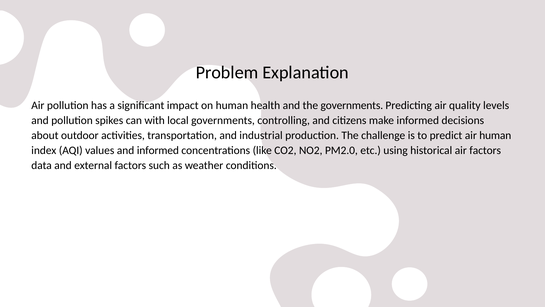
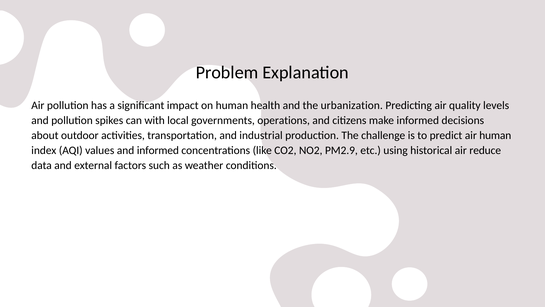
the governments: governments -> urbanization
controlling: controlling -> operations
PM2.0: PM2.0 -> PM2.9
air factors: factors -> reduce
